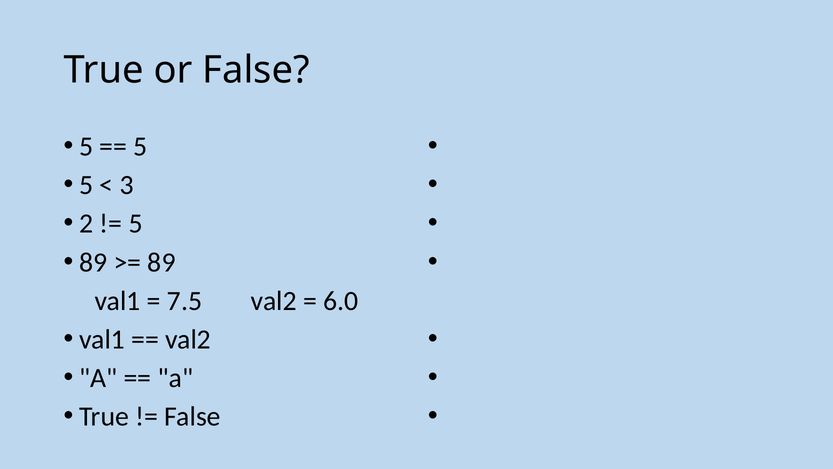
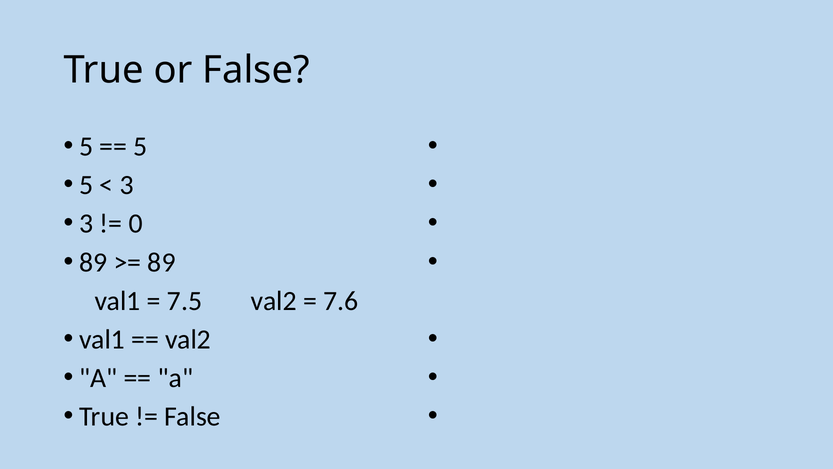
2 at (86, 224): 2 -> 3
5 at (136, 224): 5 -> 0
6.0: 6.0 -> 7.6
